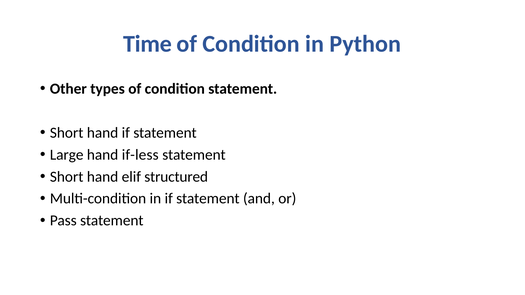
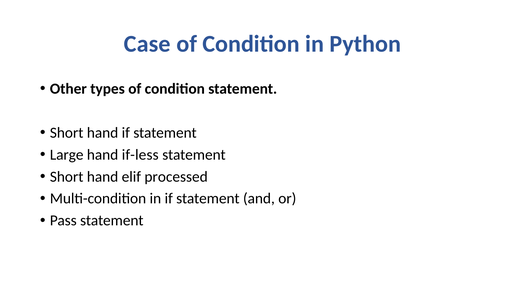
Time: Time -> Case
structured: structured -> processed
